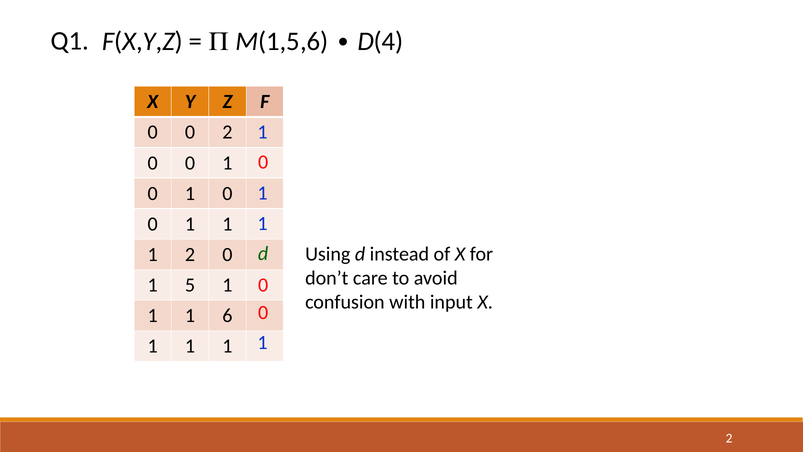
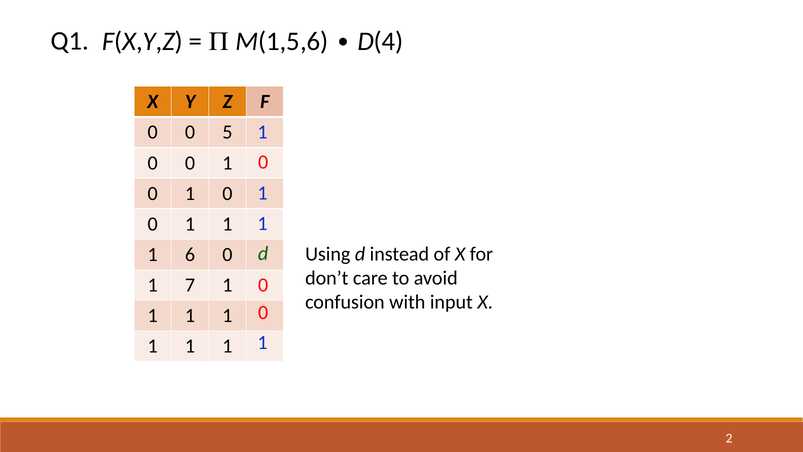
0 2: 2 -> 5
1 2: 2 -> 6
5: 5 -> 7
6 at (227, 316): 6 -> 1
